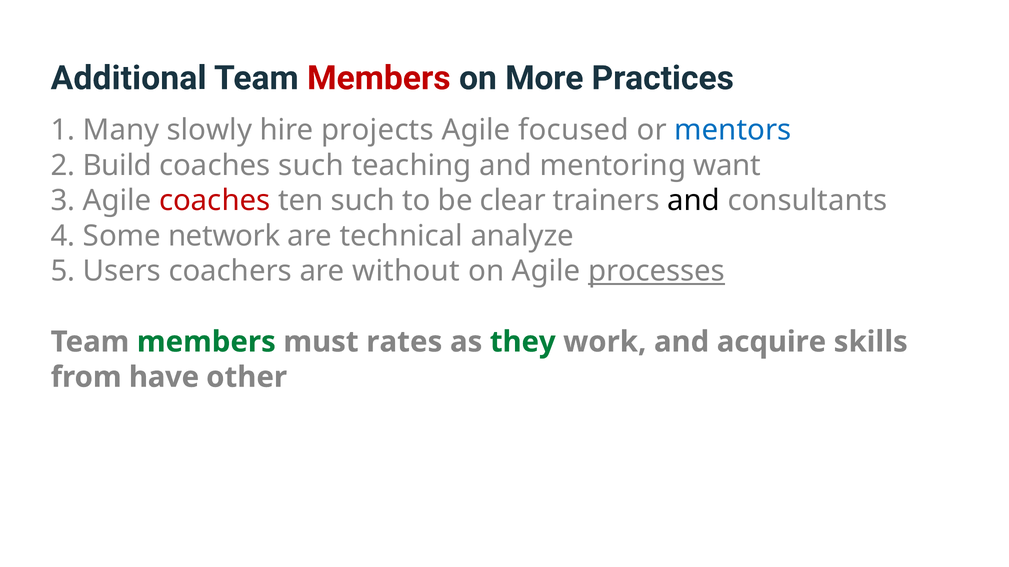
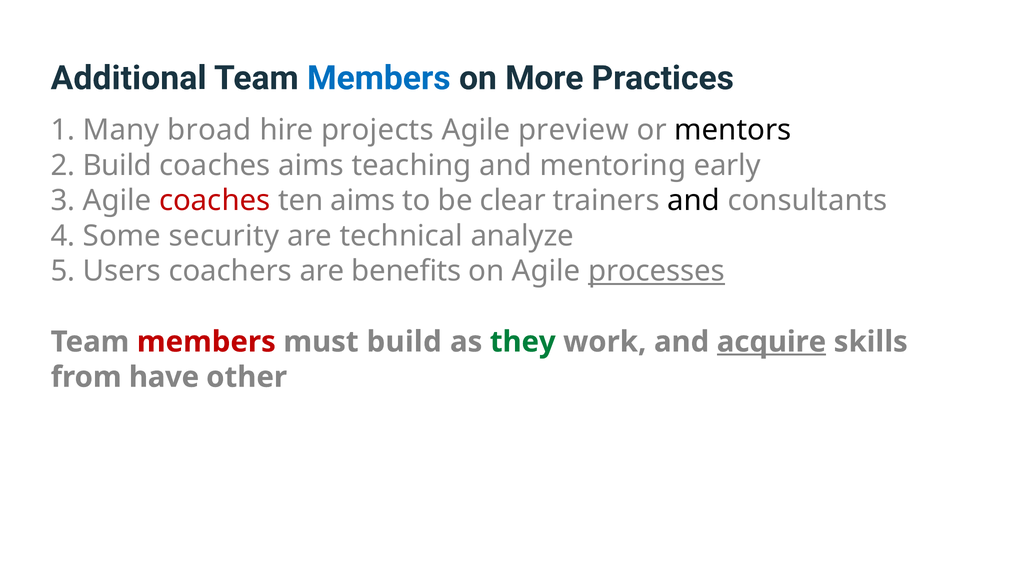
Members at (379, 78) colour: red -> blue
slowly: slowly -> broad
focused: focused -> preview
mentors colour: blue -> black
coaches such: such -> aims
want: want -> early
ten such: such -> aims
network: network -> security
without: without -> benefits
members at (206, 342) colour: green -> red
must rates: rates -> build
acquire underline: none -> present
